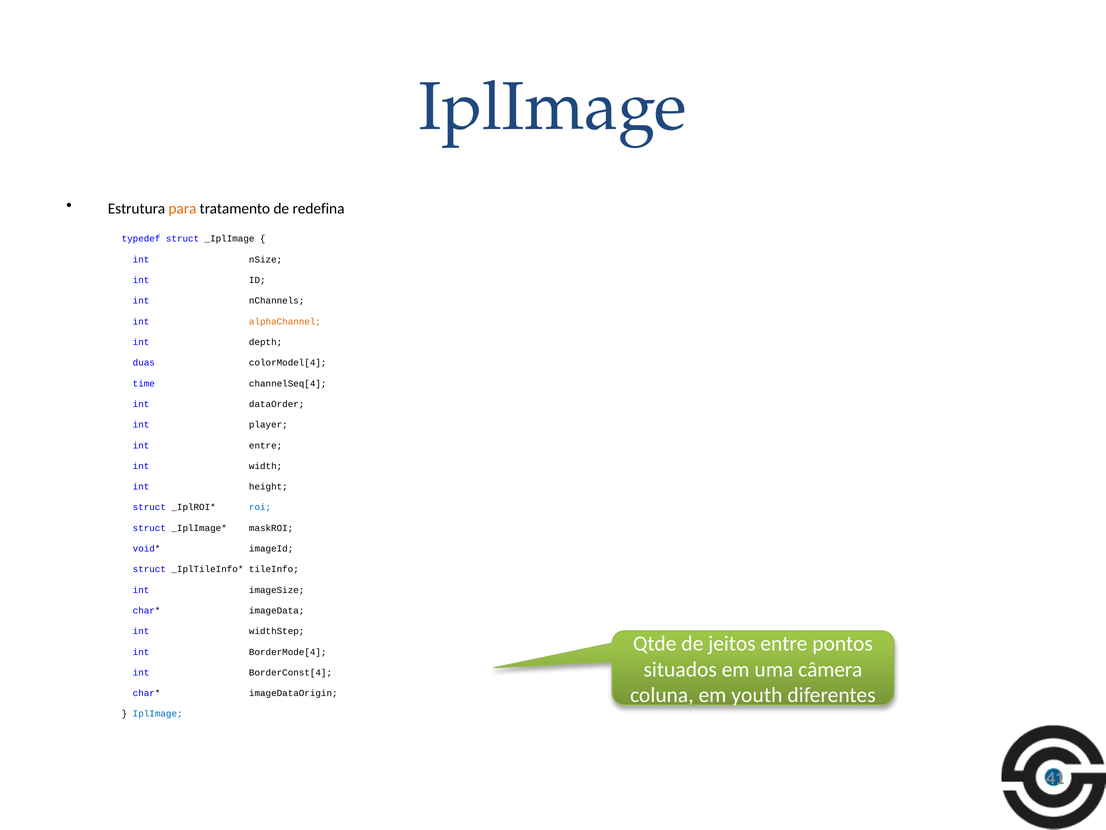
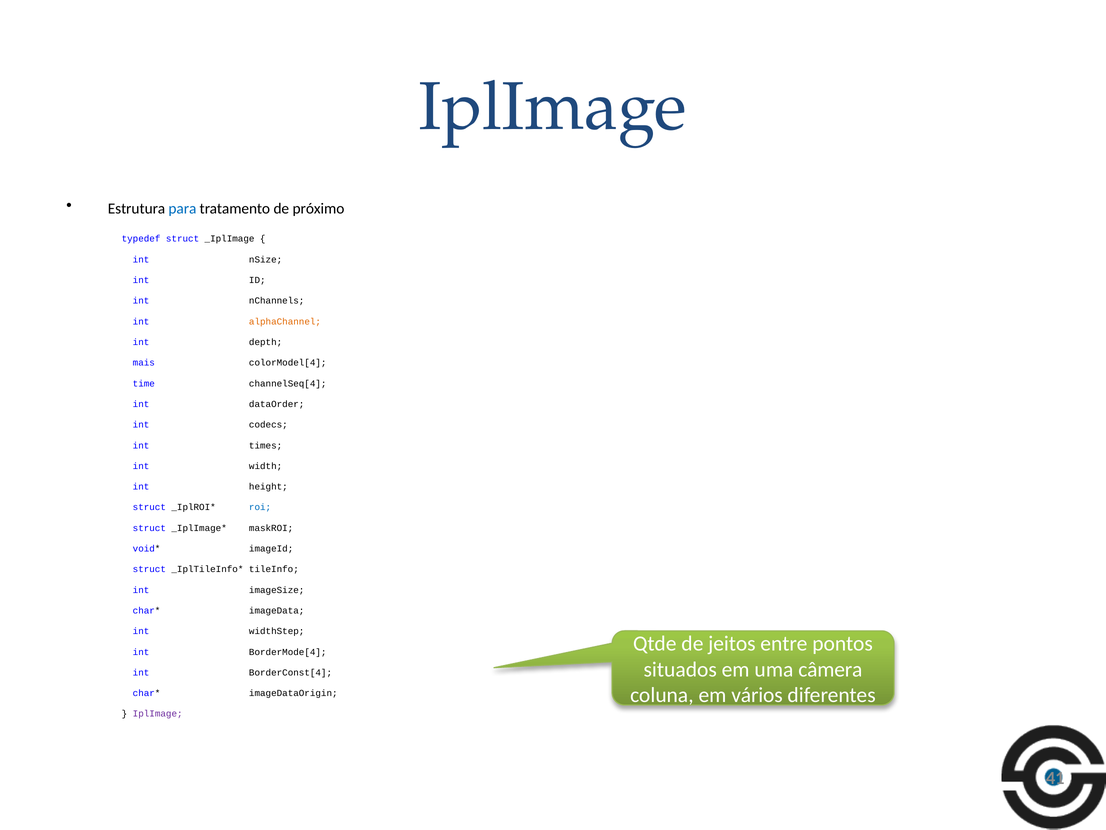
para colour: orange -> blue
redefina: redefina -> próximo
duas: duas -> mais
player: player -> codecs
int entre: entre -> times
youth: youth -> vários
IplImage at (158, 714) colour: blue -> purple
